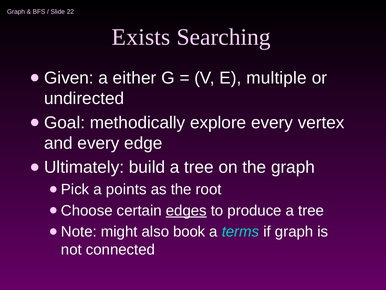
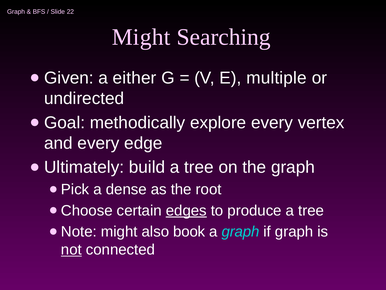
Exists at (141, 37): Exists -> Might
points: points -> dense
a terms: terms -> graph
not underline: none -> present
